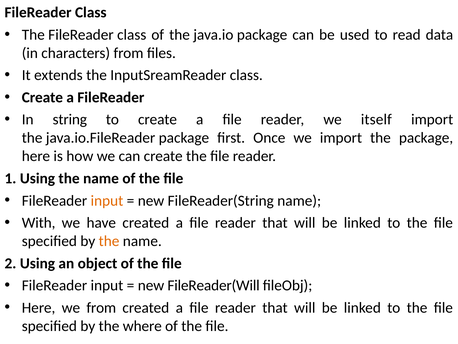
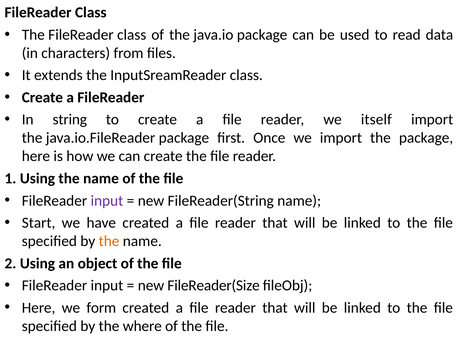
input at (107, 200) colour: orange -> purple
With: With -> Start
FileReader(Will: FileReader(Will -> FileReader(Size
we from: from -> form
